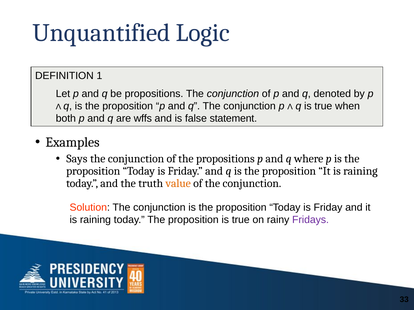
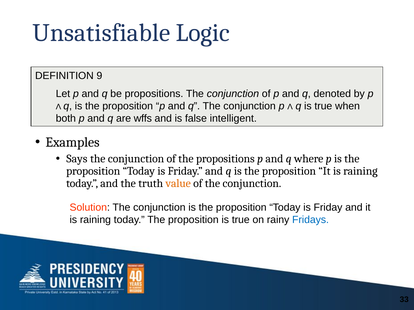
Unquantified: Unquantified -> Unsatisfiable
1: 1 -> 9
statement: statement -> intelligent
Fridays colour: purple -> blue
